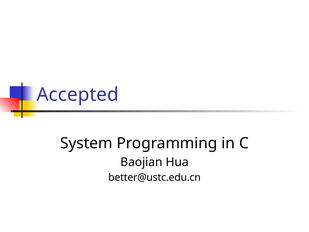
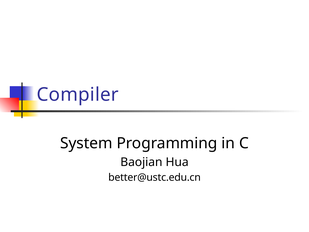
Accepted: Accepted -> Compiler
